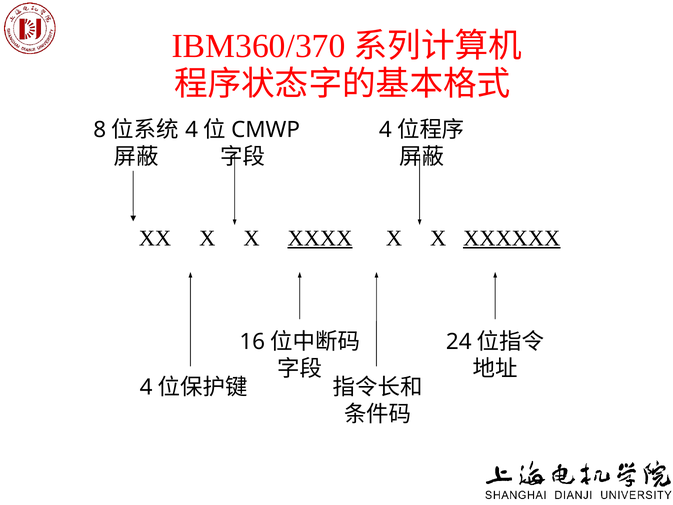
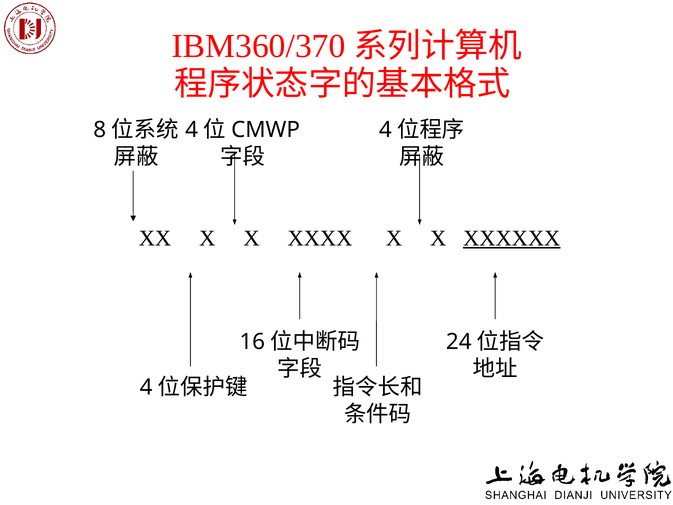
XXXX underline: present -> none
